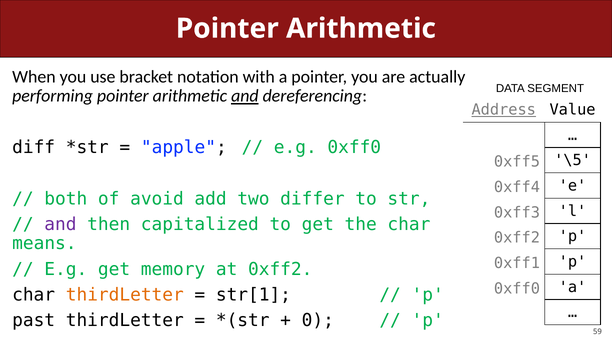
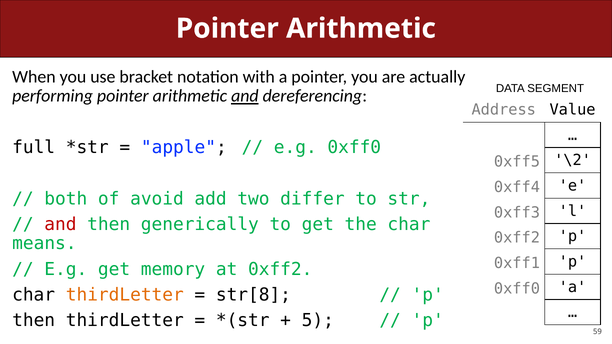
Address underline: present -> none
diff: diff -> full
\5: \5 -> \2
and at (60, 224) colour: purple -> red
capitalized: capitalized -> generically
str[1: str[1 -> str[8
past at (34, 321): past -> then
0: 0 -> 5
